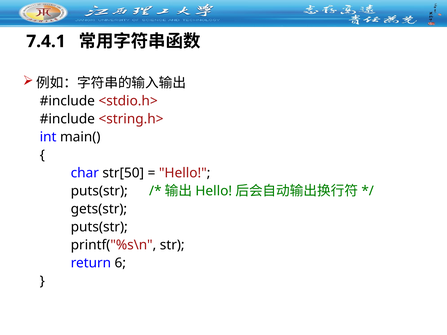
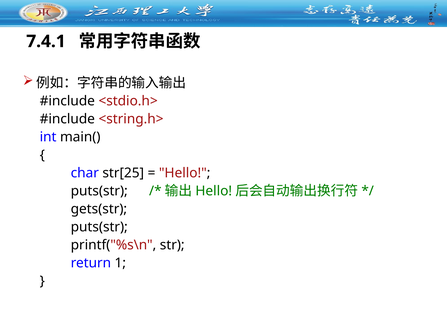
str[50: str[50 -> str[25
6: 6 -> 1
